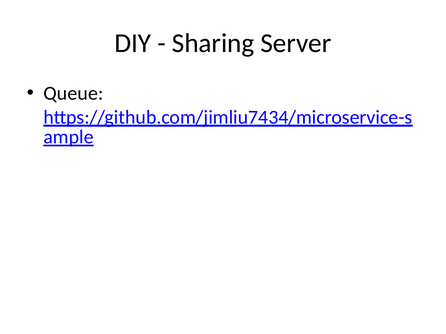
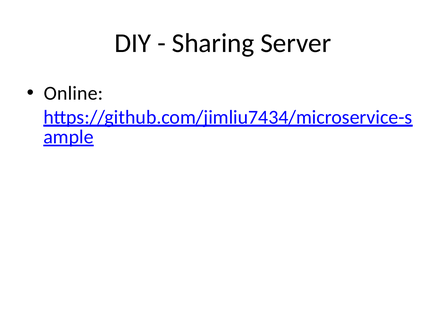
Queue: Queue -> Online
